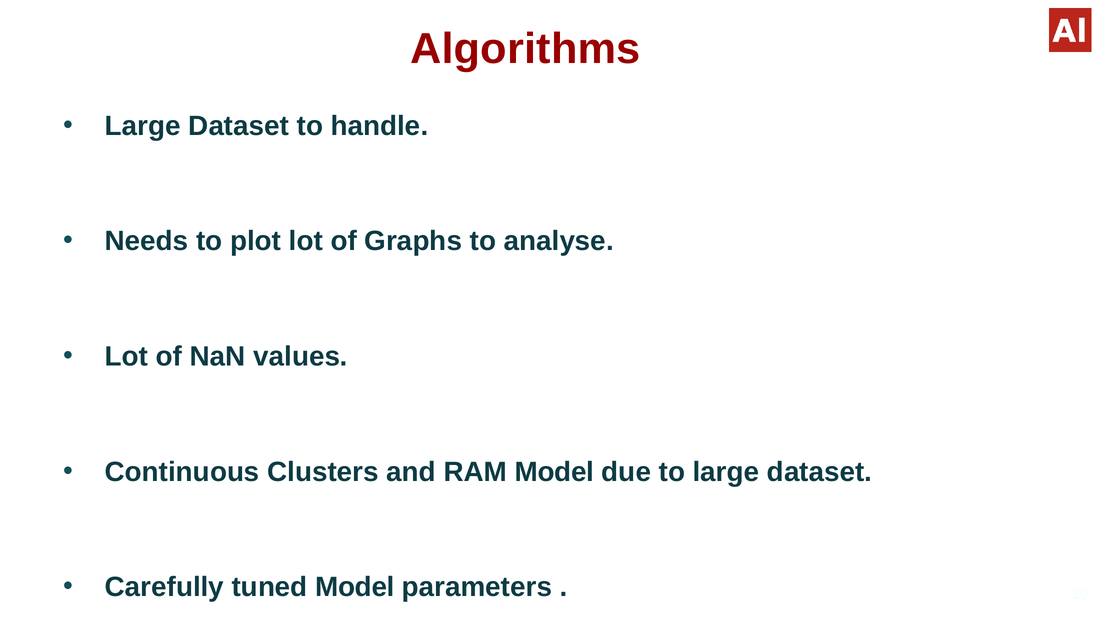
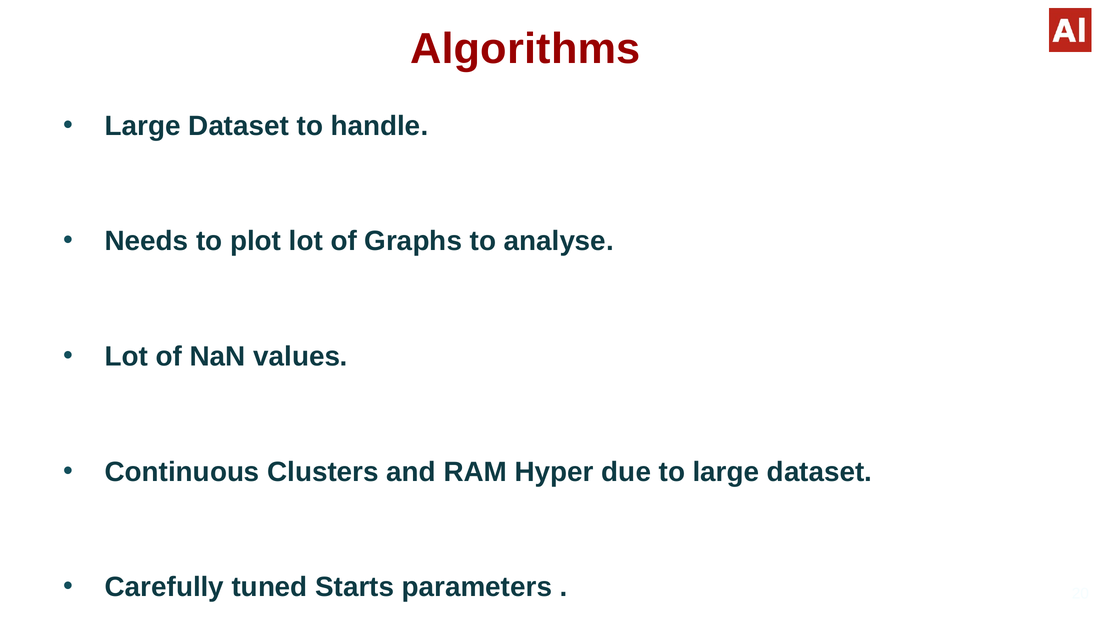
RAM Model: Model -> Hyper
tuned Model: Model -> Starts
